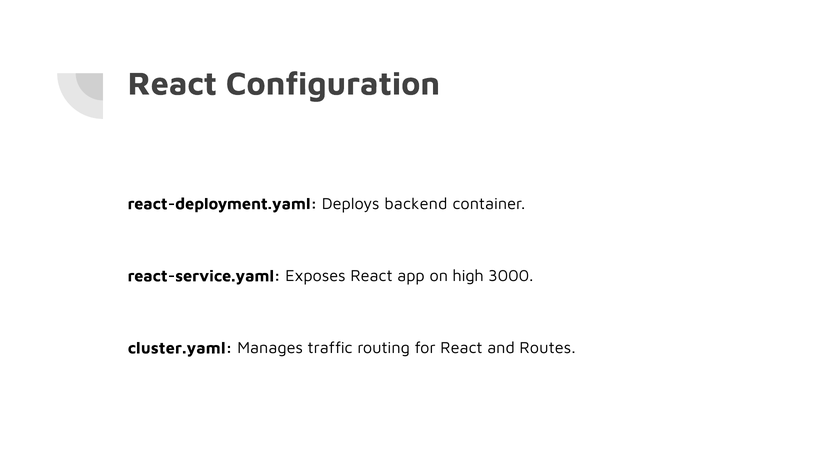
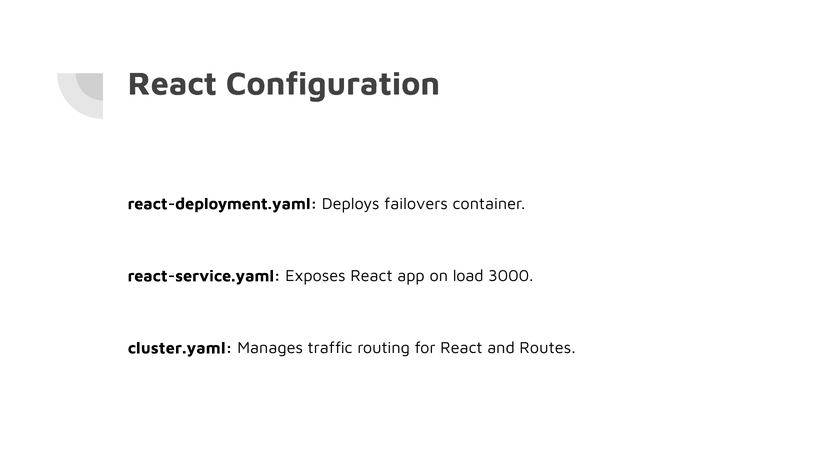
backend: backend -> failovers
high: high -> load
